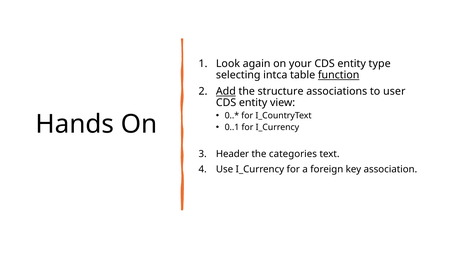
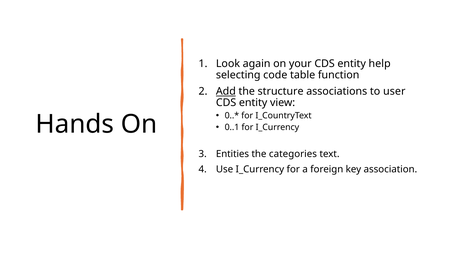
type: type -> help
intca: intca -> code
function underline: present -> none
Header: Header -> Entities
